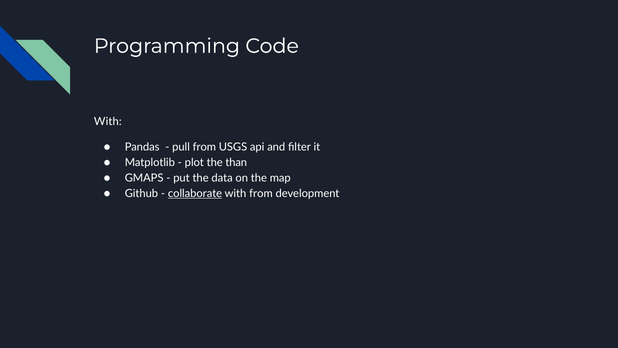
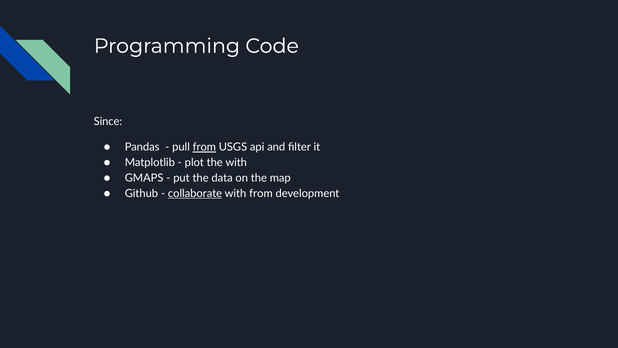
With at (108, 121): With -> Since
from at (204, 147) underline: none -> present
the than: than -> with
